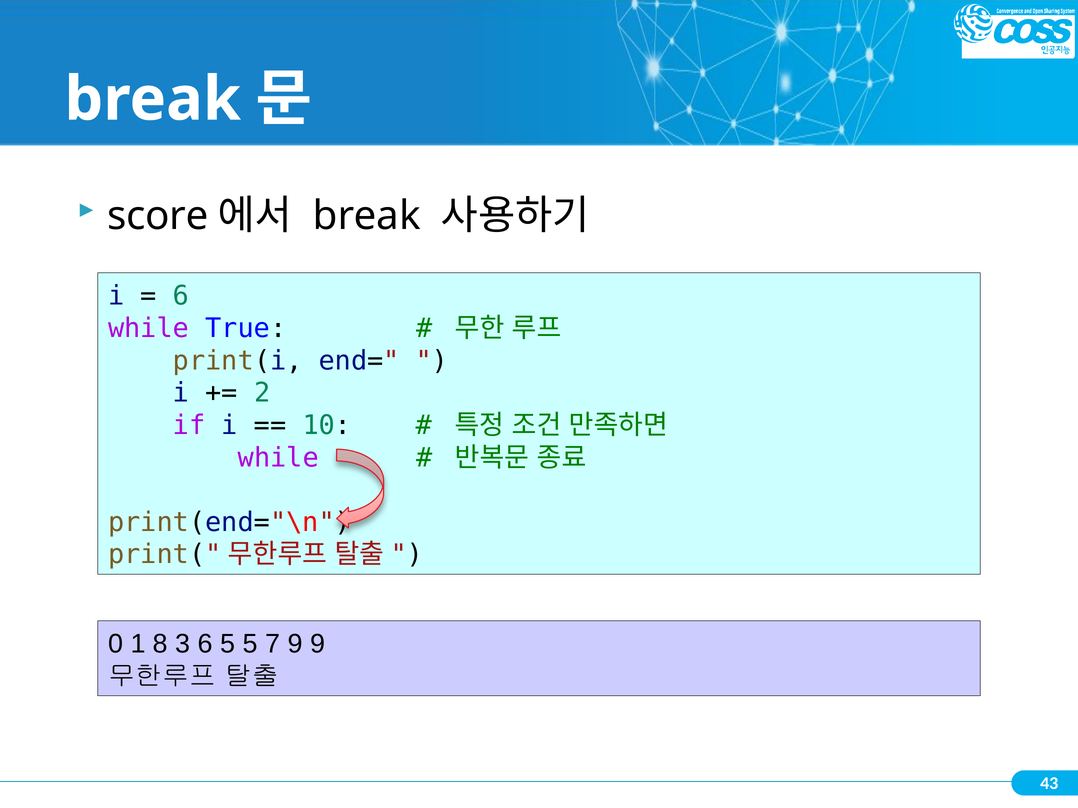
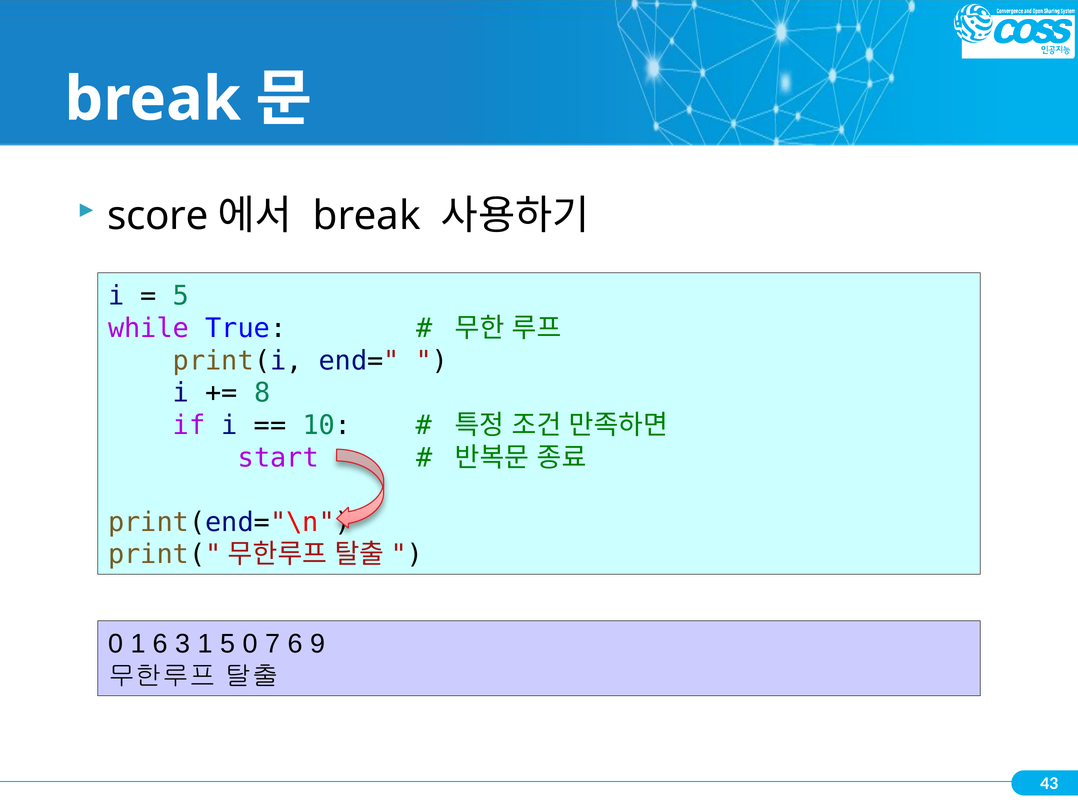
6 at (181, 296): 6 -> 5
2: 2 -> 8
while at (278, 458): while -> start
1 8: 8 -> 6
3 6: 6 -> 1
5 5: 5 -> 0
7 9: 9 -> 6
